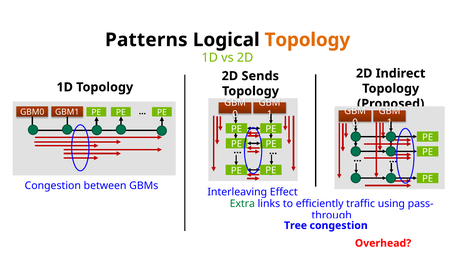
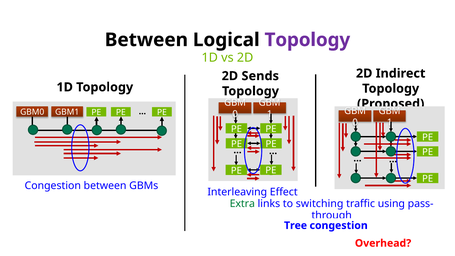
Patterns at (146, 40): Patterns -> Between
Topology at (307, 40) colour: orange -> purple
efficiently: efficiently -> switching
